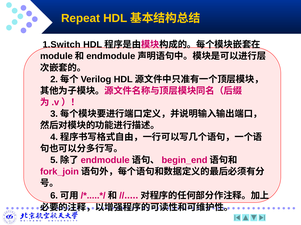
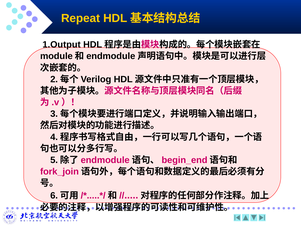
1.Switch: 1.Switch -> 1.Output
